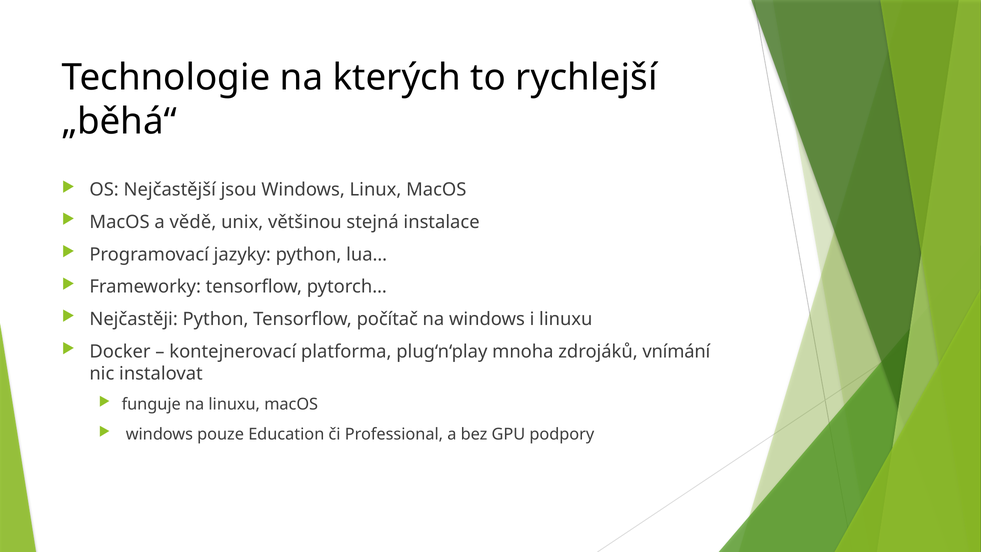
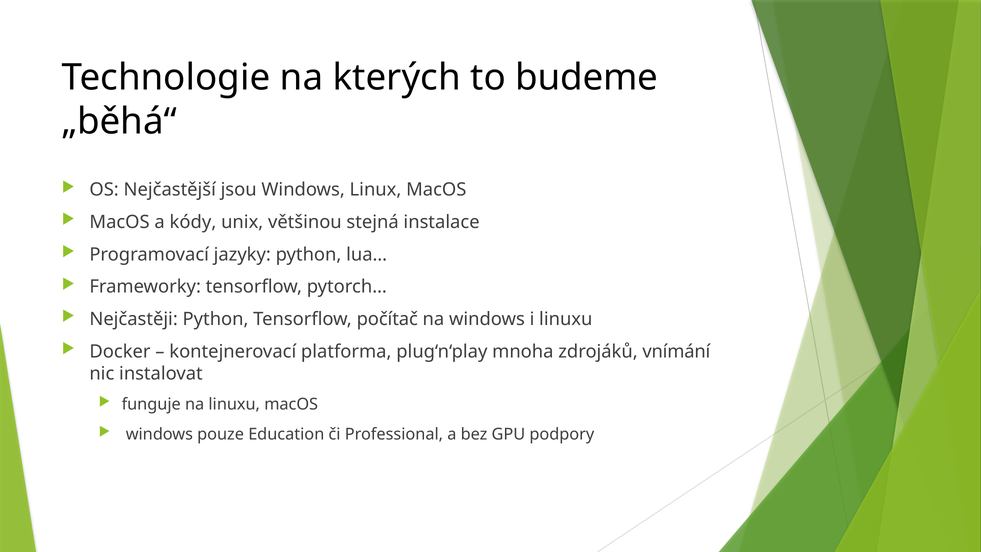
rychlejší: rychlejší -> budeme
vědě: vědě -> kódy
